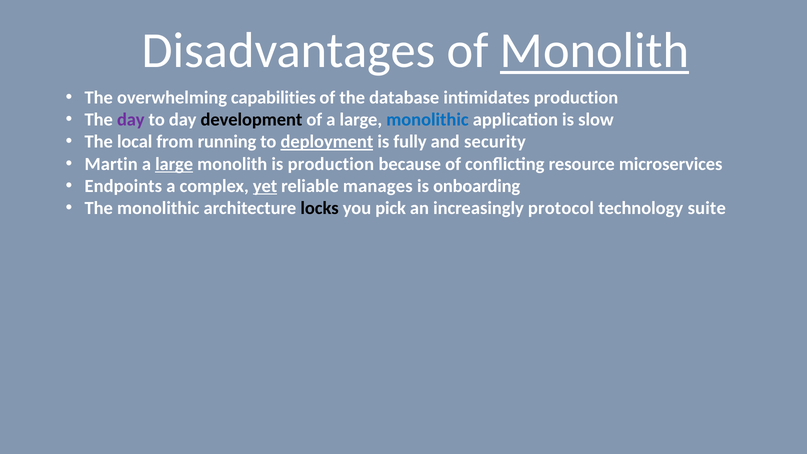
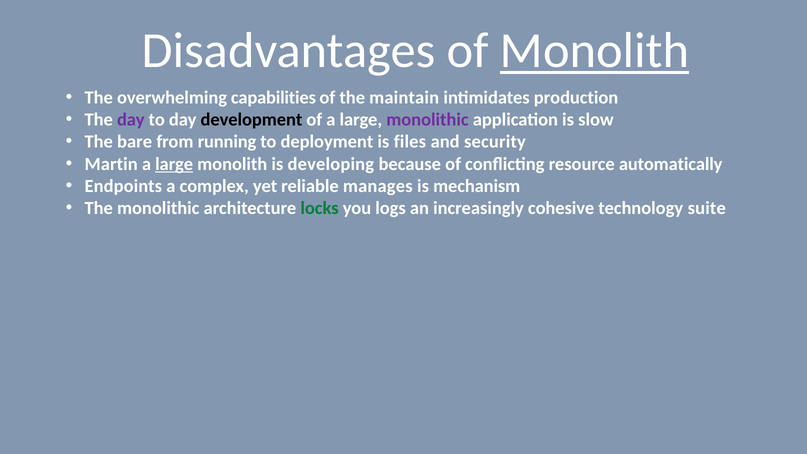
database: database -> maintain
monolithic at (427, 120) colour: blue -> purple
local: local -> bare
deployment underline: present -> none
fully: fully -> files
is production: production -> developing
microservices: microservices -> automatically
yet underline: present -> none
onboarding: onboarding -> mechanism
locks colour: black -> green
pick: pick -> logs
protocol: protocol -> cohesive
